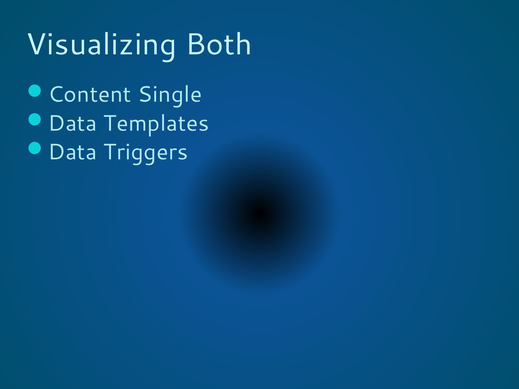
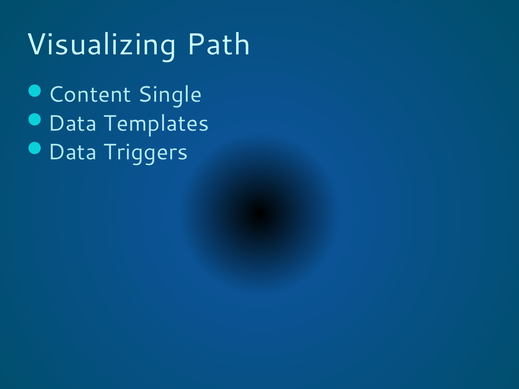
Both: Both -> Path
